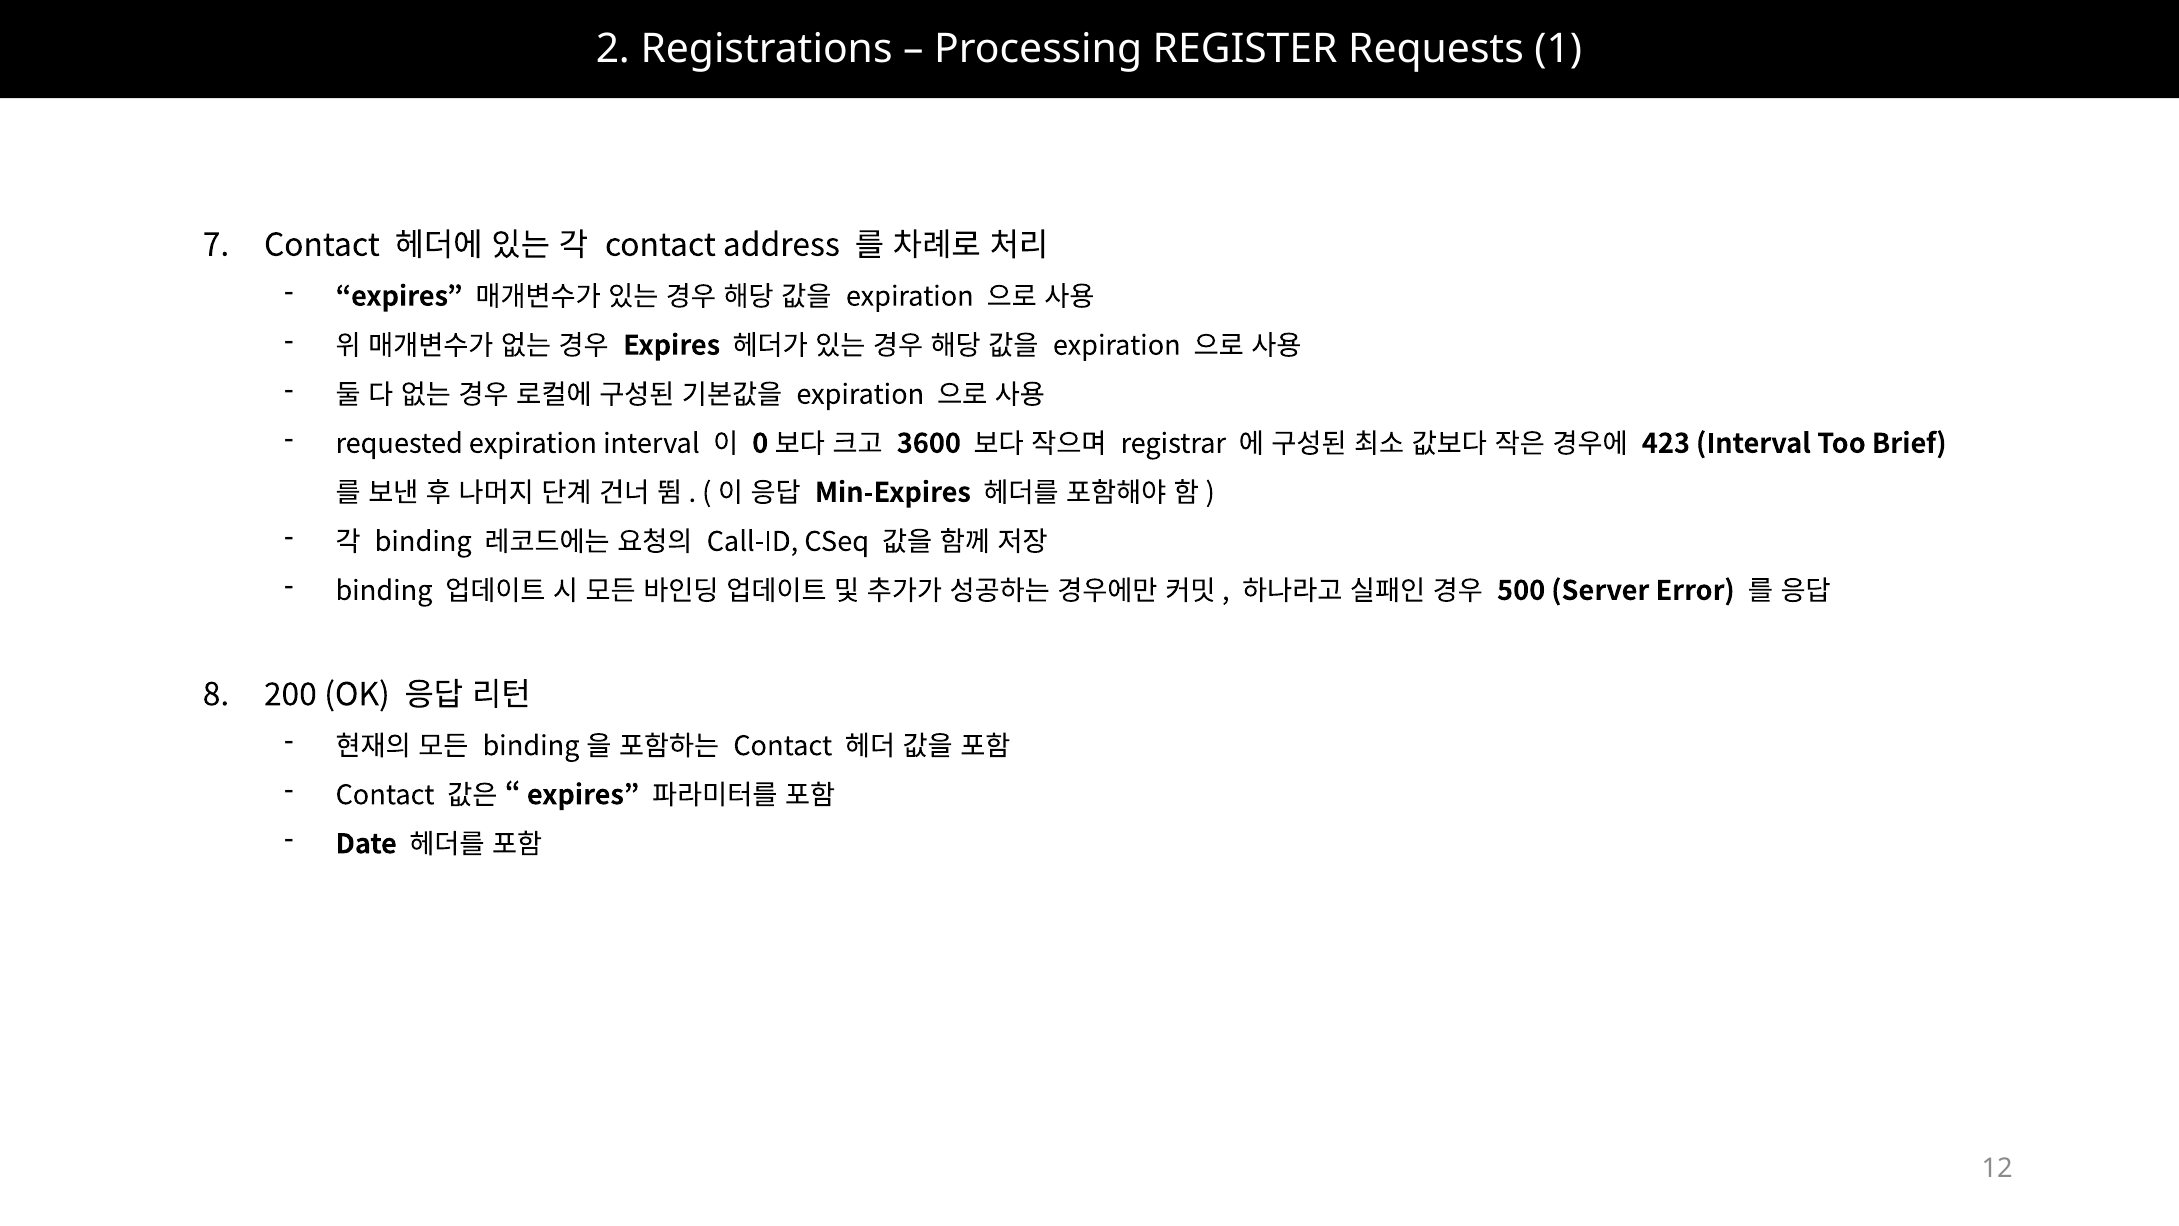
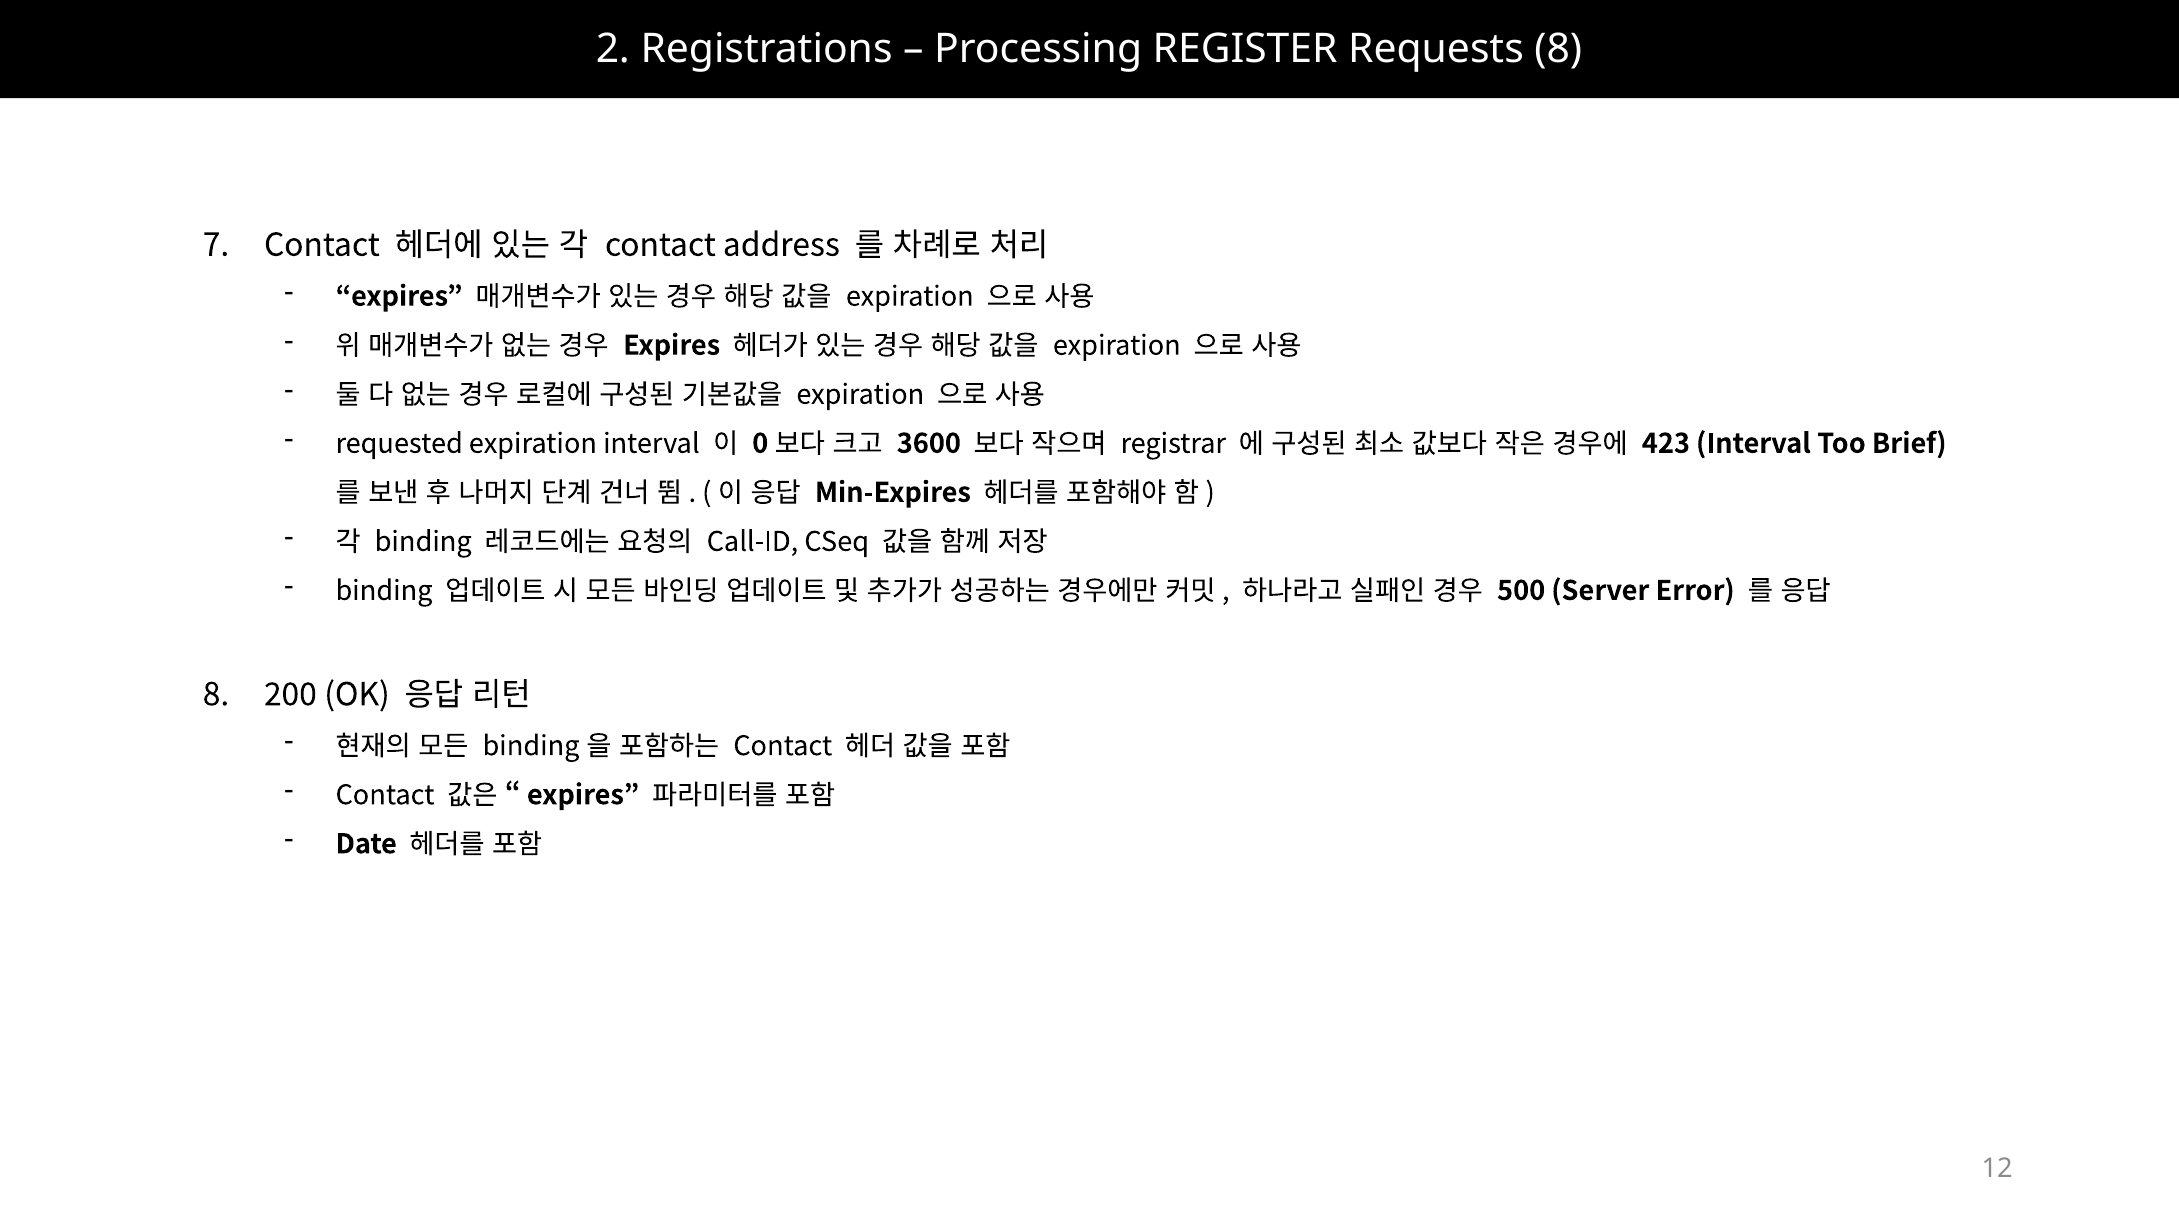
Requests 1: 1 -> 8
